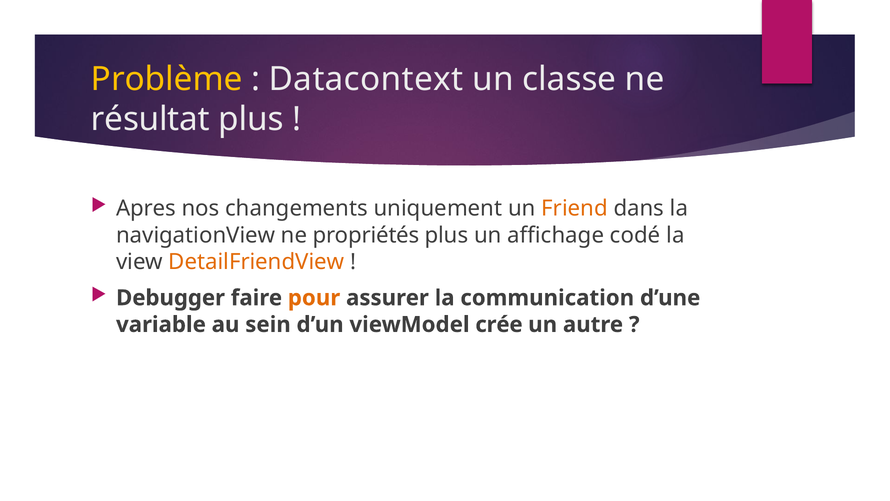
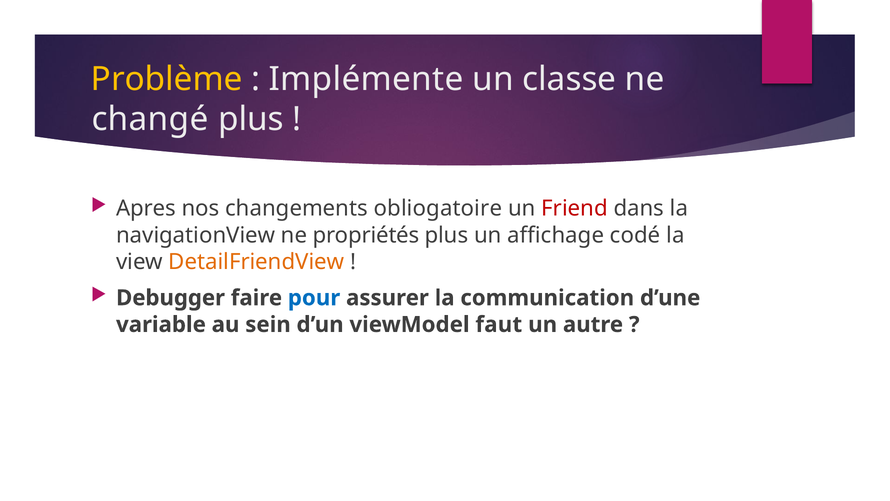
Datacontext: Datacontext -> Implémente
résultat: résultat -> changé
uniquement: uniquement -> obliogatoire
Friend colour: orange -> red
pour colour: orange -> blue
crée: crée -> faut
